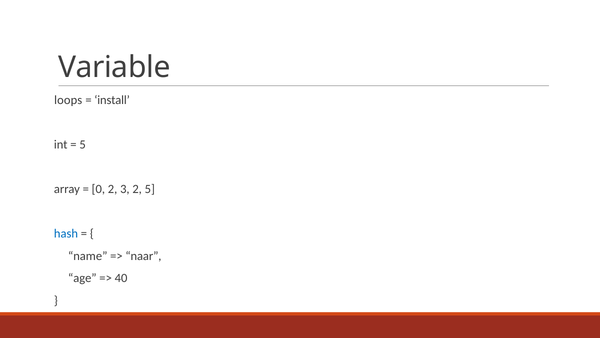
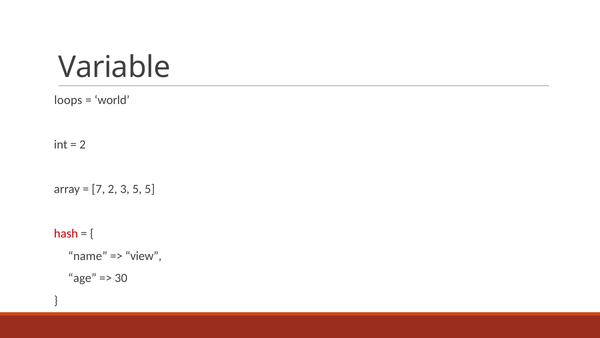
install: install -> world
5 at (83, 144): 5 -> 2
0: 0 -> 7
3 2: 2 -> 5
hash colour: blue -> red
naar: naar -> view
40: 40 -> 30
